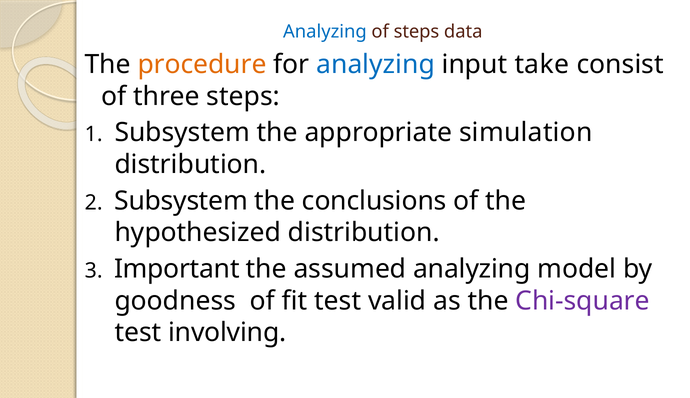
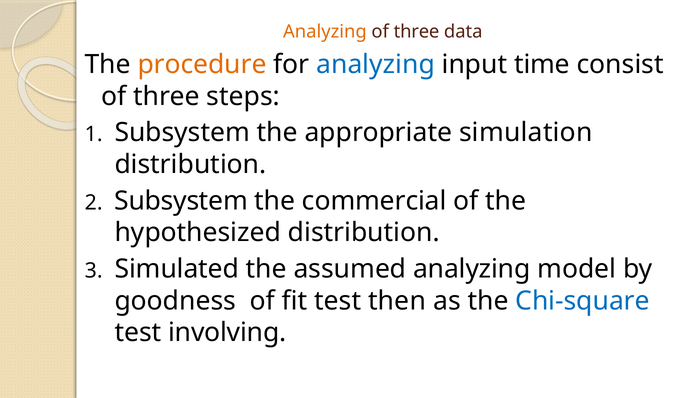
Analyzing at (325, 32) colour: blue -> orange
steps at (417, 32): steps -> three
take: take -> time
conclusions: conclusions -> commercial
Important: Important -> Simulated
valid: valid -> then
Chi-square colour: purple -> blue
